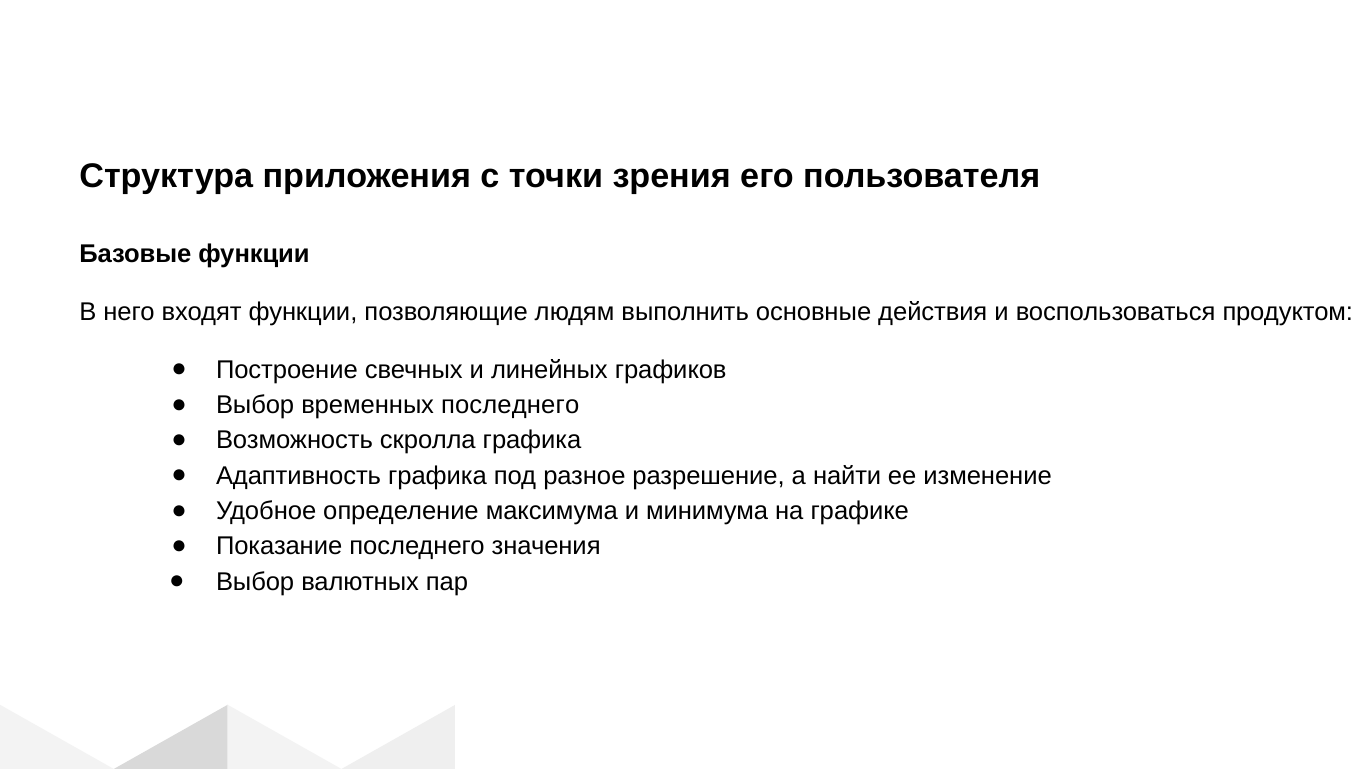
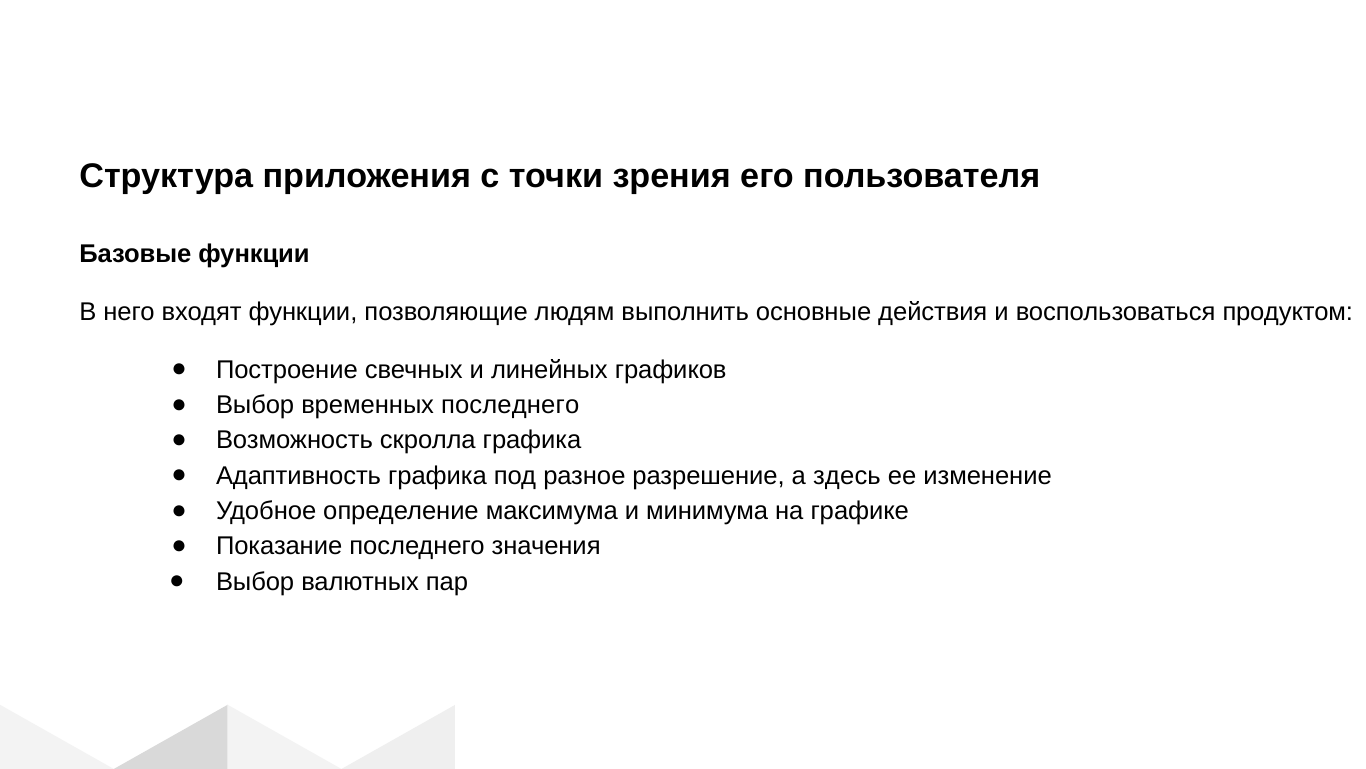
найти: найти -> здесь
